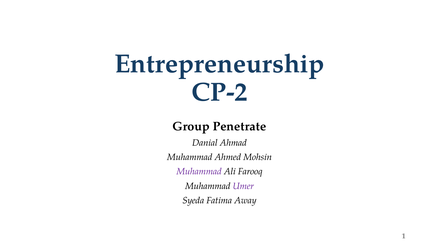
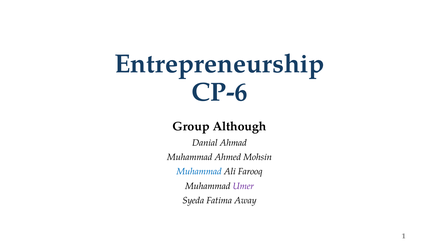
CP-2: CP-2 -> CP-6
Penetrate: Penetrate -> Although
Muhammad at (199, 172) colour: purple -> blue
